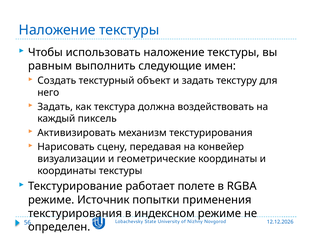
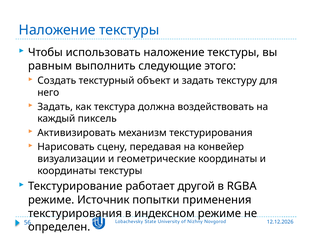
имен: имен -> этого
полете: полете -> другой
